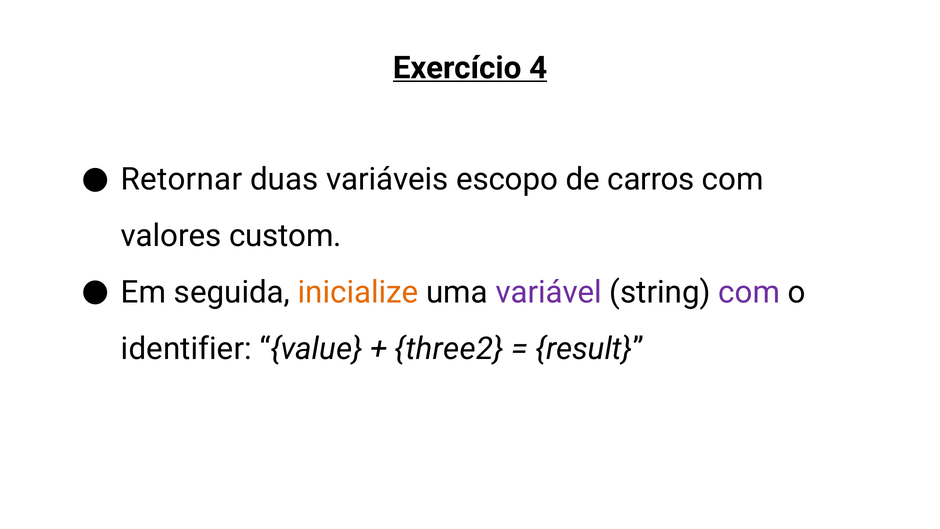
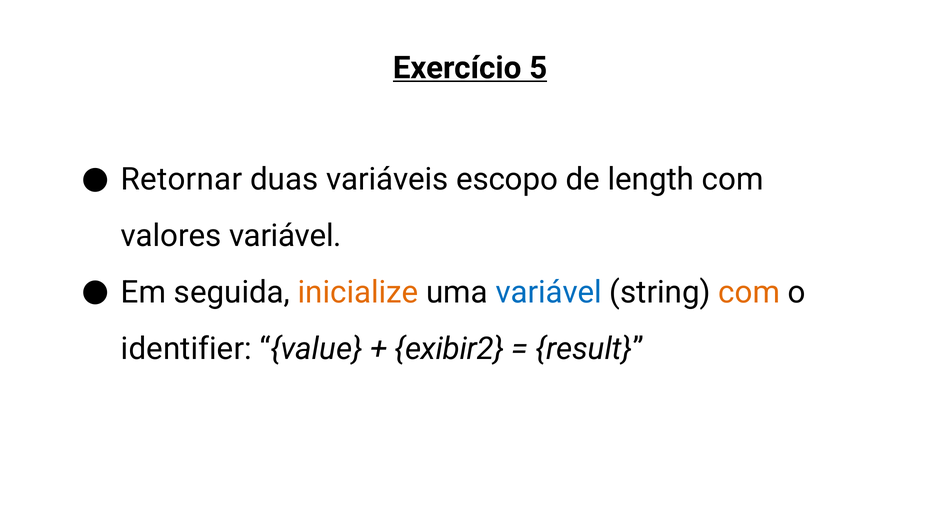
4: 4 -> 5
carros: carros -> length
valores custom: custom -> variável
variável at (549, 292) colour: purple -> blue
com at (749, 292) colour: purple -> orange
three2: three2 -> exibir2
